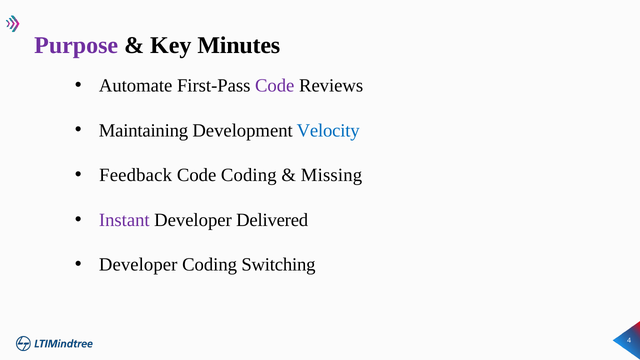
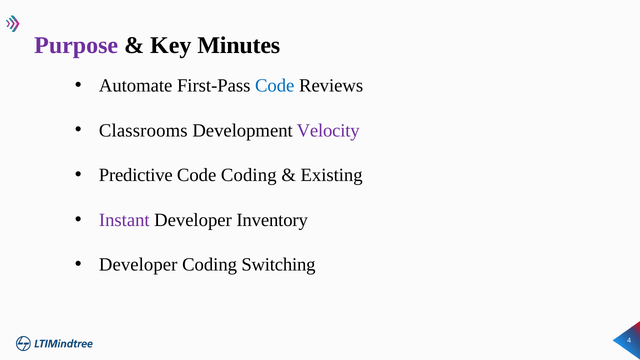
Code at (275, 86) colour: purple -> blue
Maintaining: Maintaining -> Classrooms
Velocity colour: blue -> purple
Feedback: Feedback -> Predictive
Missing: Missing -> Existing
Delivered: Delivered -> Inventory
